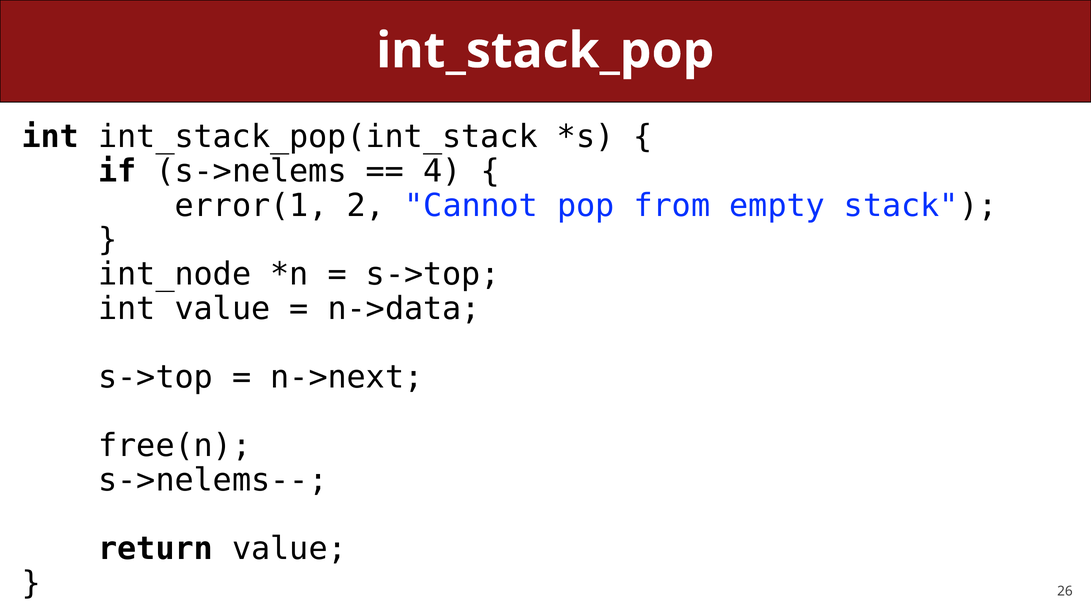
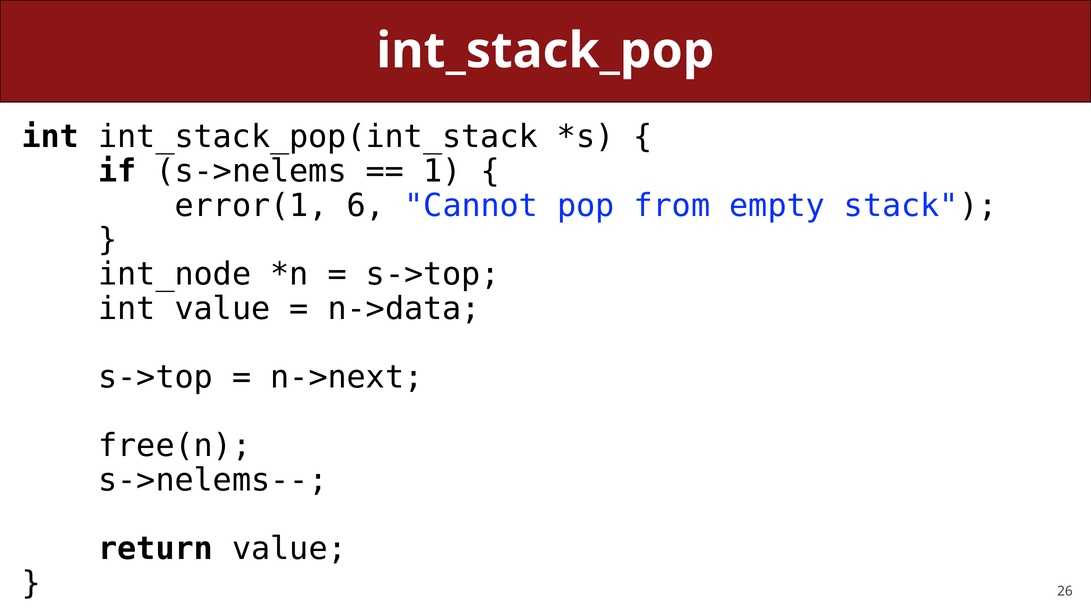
4: 4 -> 1
2: 2 -> 6
